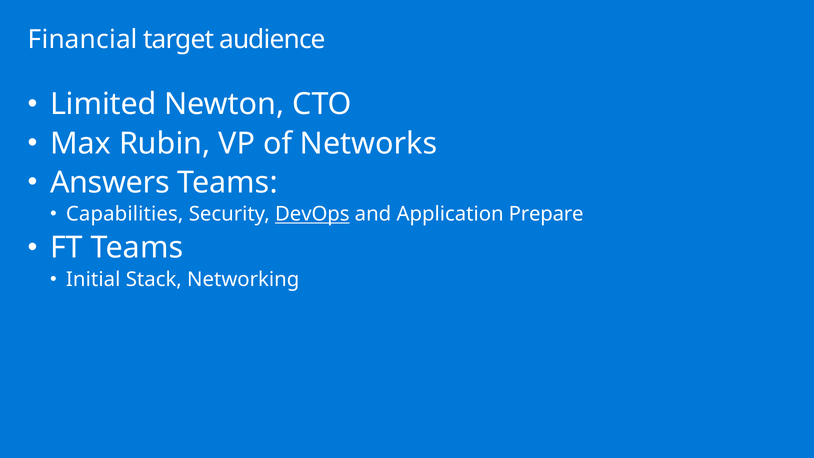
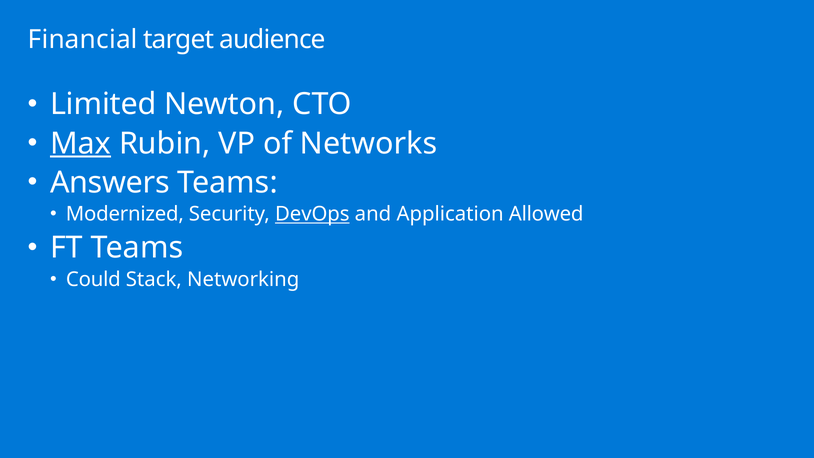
Max underline: none -> present
Capabilities: Capabilities -> Modernized
Prepare: Prepare -> Allowed
Initial: Initial -> Could
